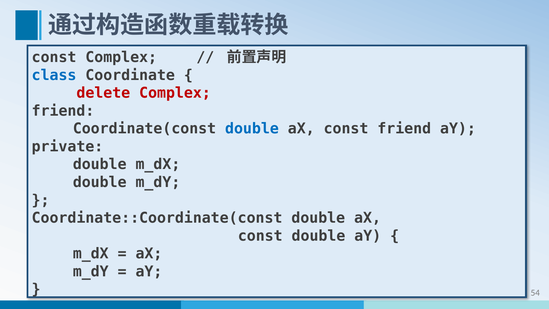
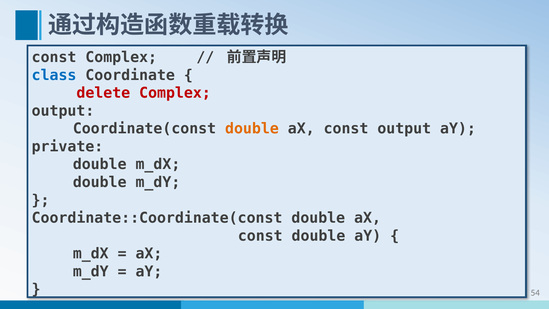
friend at (63, 111): friend -> output
double at (252, 129) colour: blue -> orange
const friend: friend -> output
